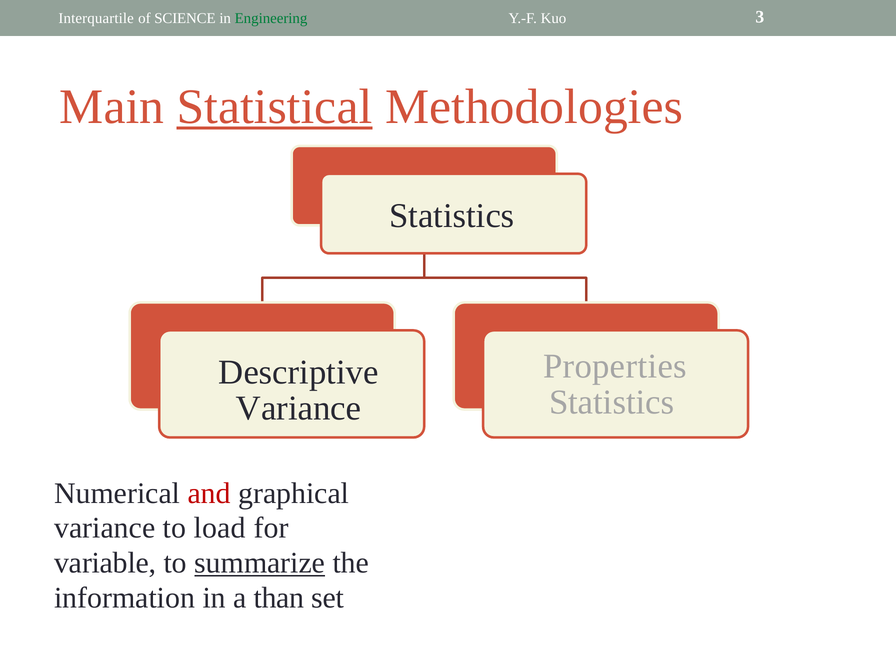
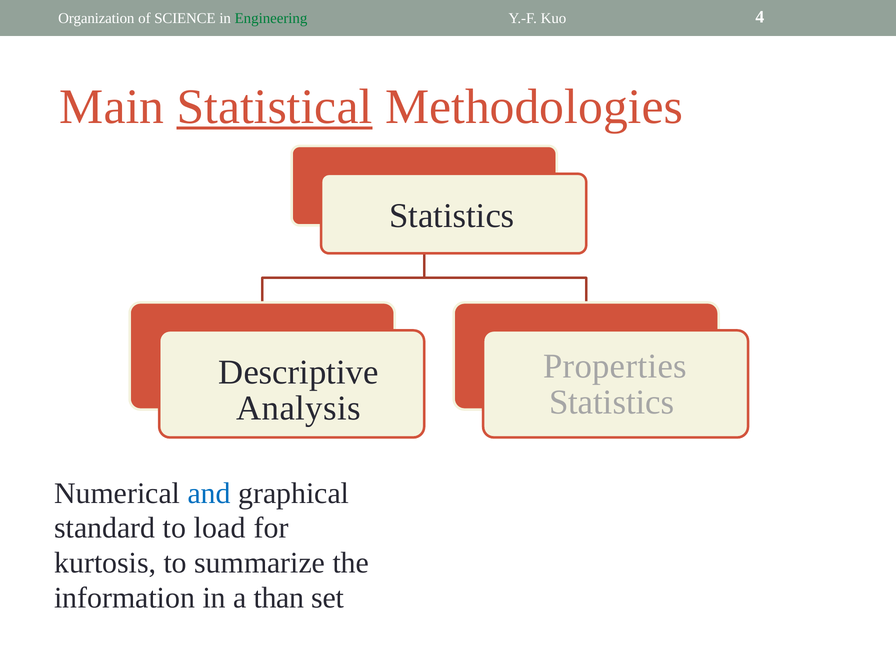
Interquartile: Interquartile -> Organization
3: 3 -> 4
Variance at (299, 408): Variance -> Analysis
and colour: red -> blue
variance at (105, 528): variance -> standard
variable: variable -> kurtosis
summarize underline: present -> none
